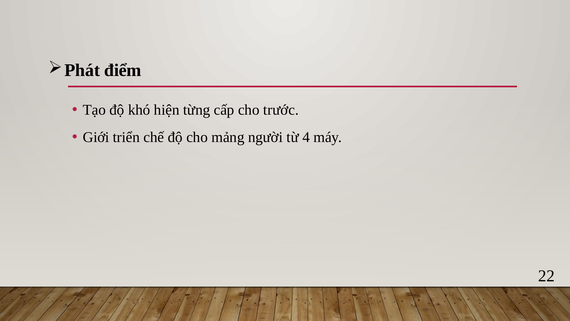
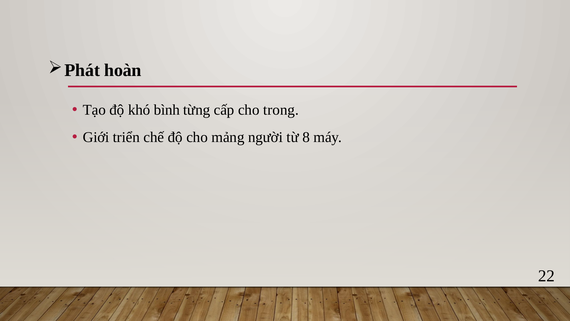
điểm: điểm -> hoàn
hiện: hiện -> bình
trước: trước -> trong
4: 4 -> 8
